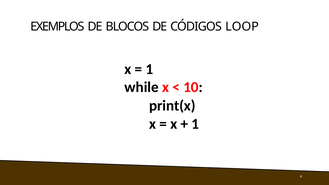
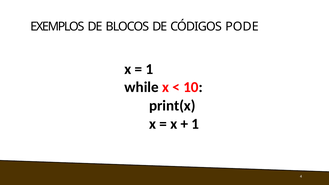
LOOP: LOOP -> PODE
